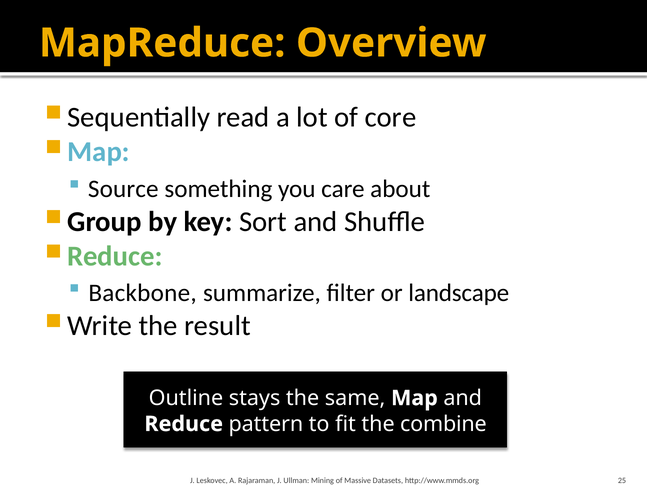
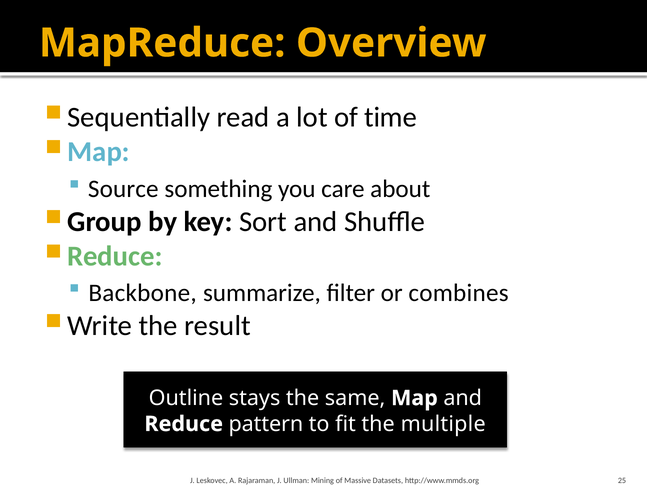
core: core -> time
landscape: landscape -> combines
combine: combine -> multiple
